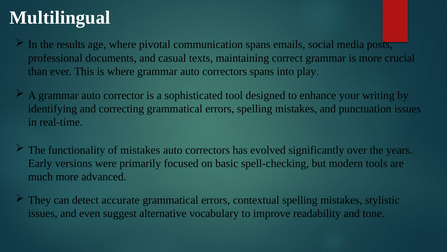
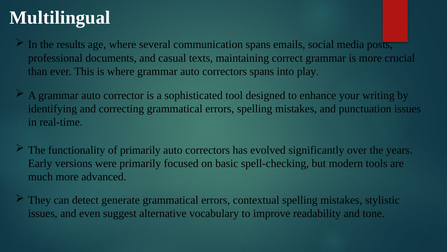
pivotal: pivotal -> several
of mistakes: mistakes -> primarily
accurate: accurate -> generate
